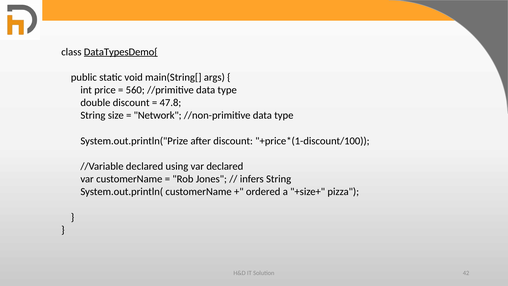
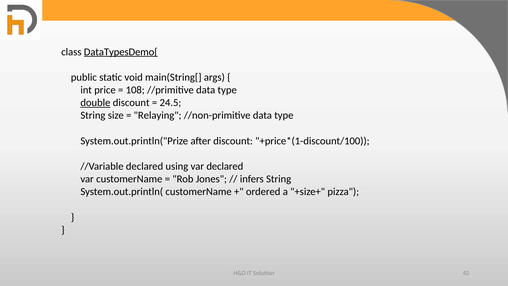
560: 560 -> 108
double underline: none -> present
47.8: 47.8 -> 24.5
Network: Network -> Relaying
